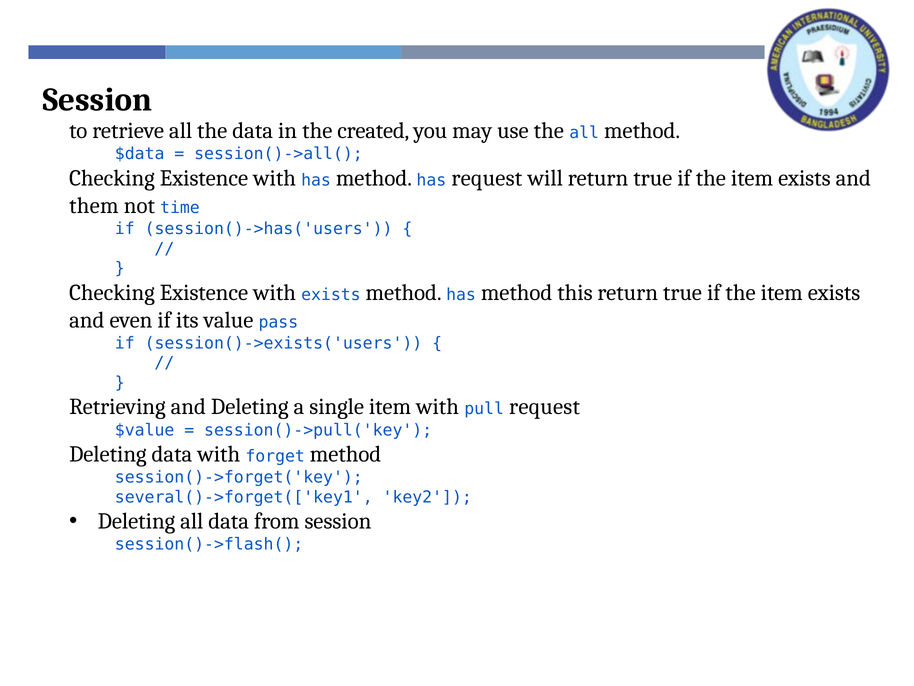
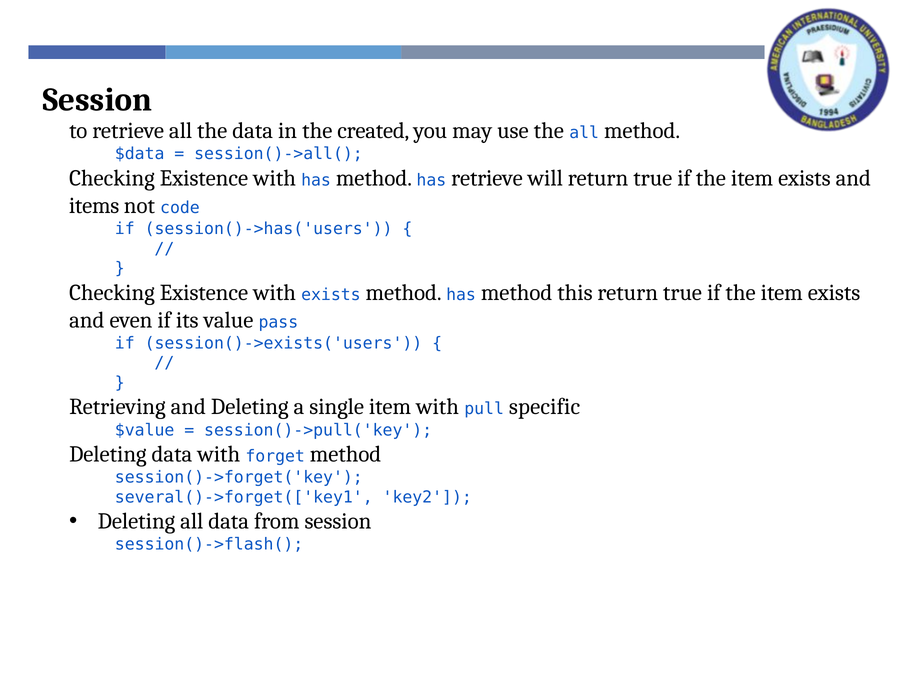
has request: request -> retrieve
them: them -> items
time: time -> code
pull request: request -> specific
